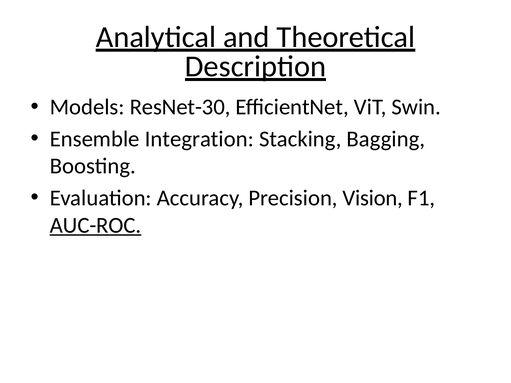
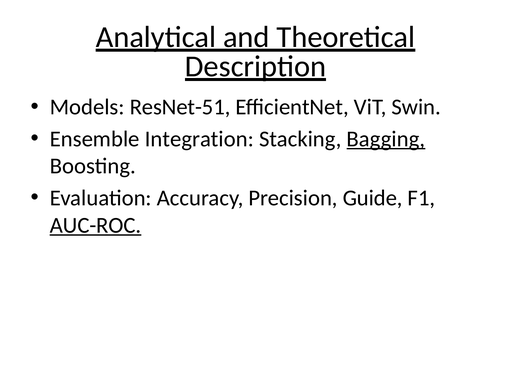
ResNet-30: ResNet-30 -> ResNet-51
Bagging underline: none -> present
Vision: Vision -> Guide
